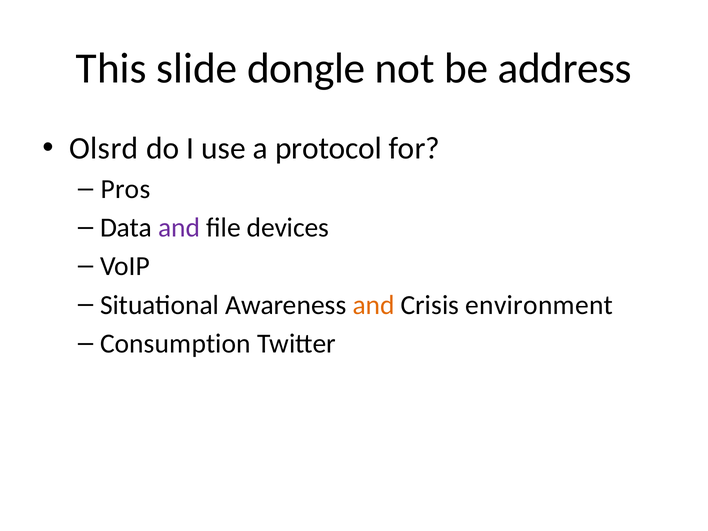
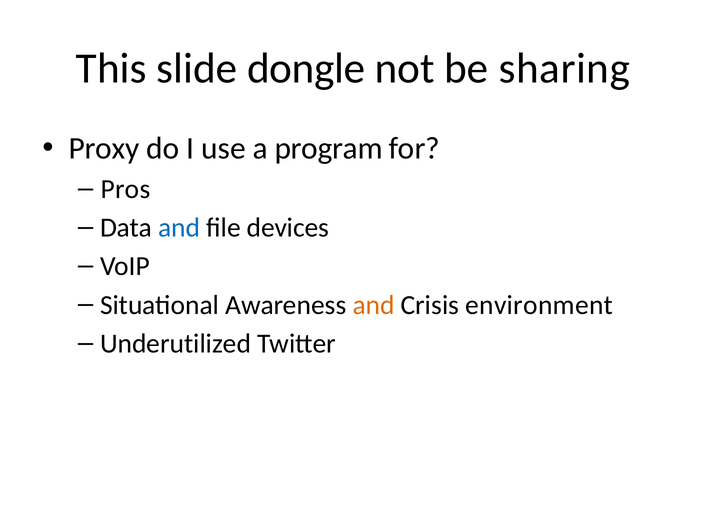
address: address -> sharing
Olsrd: Olsrd -> Proxy
protocol: protocol -> program
and at (179, 228) colour: purple -> blue
Consumption: Consumption -> Underutilized
